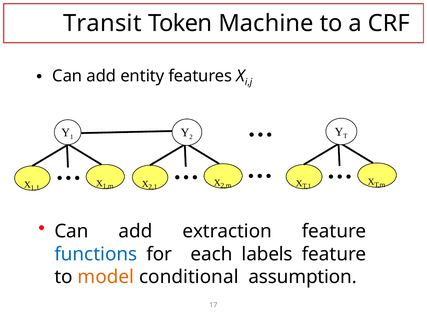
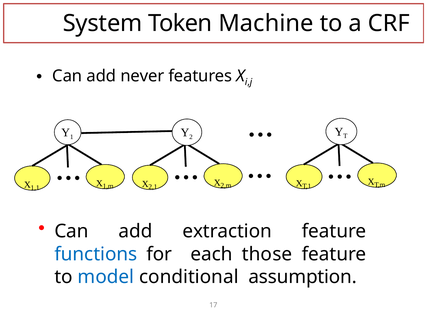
Transit: Transit -> System
entity: entity -> never
labels: labels -> those
model colour: orange -> blue
